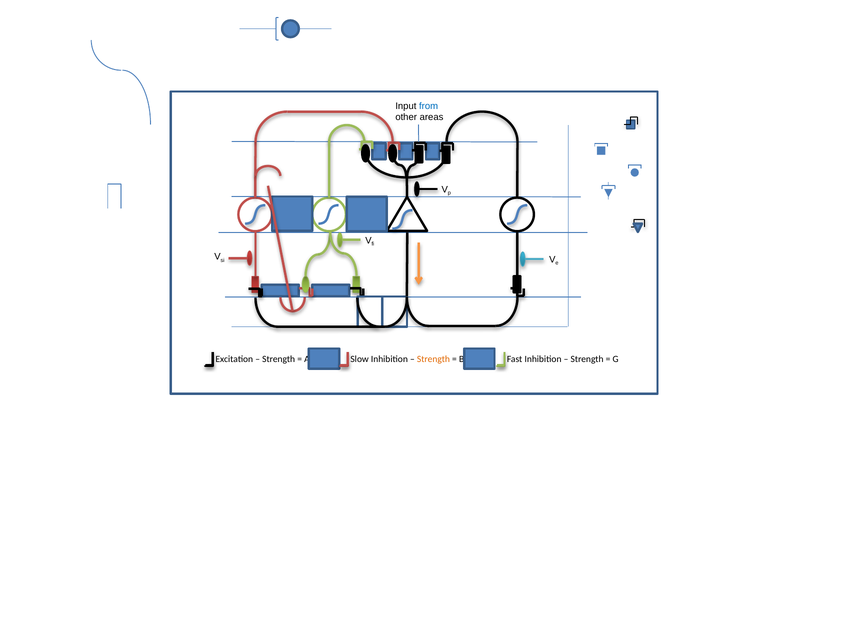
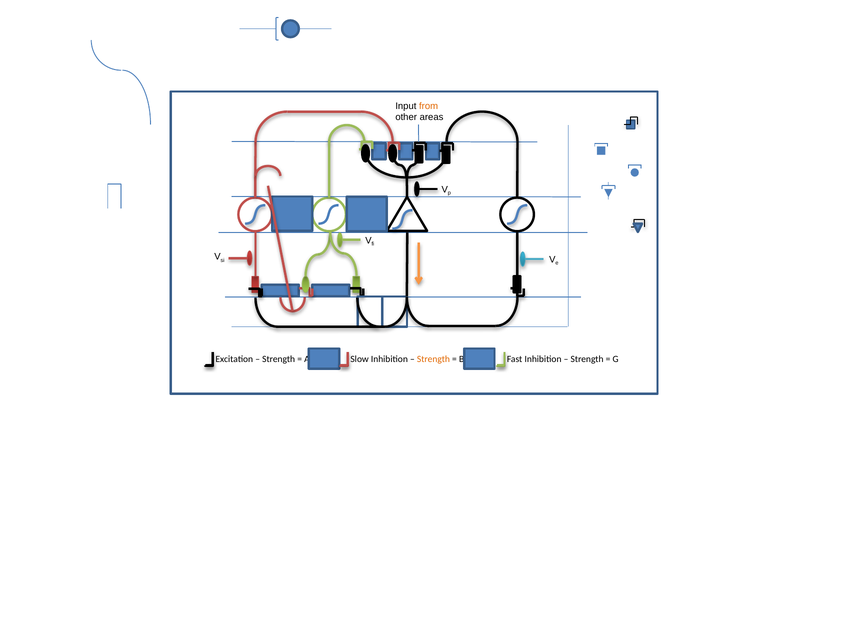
from colour: blue -> orange
